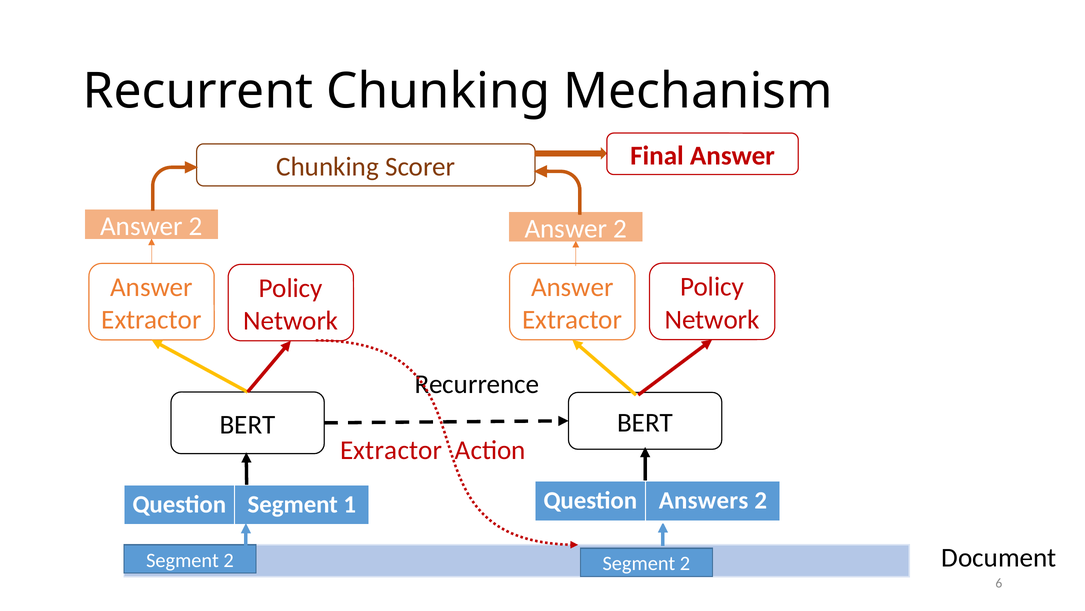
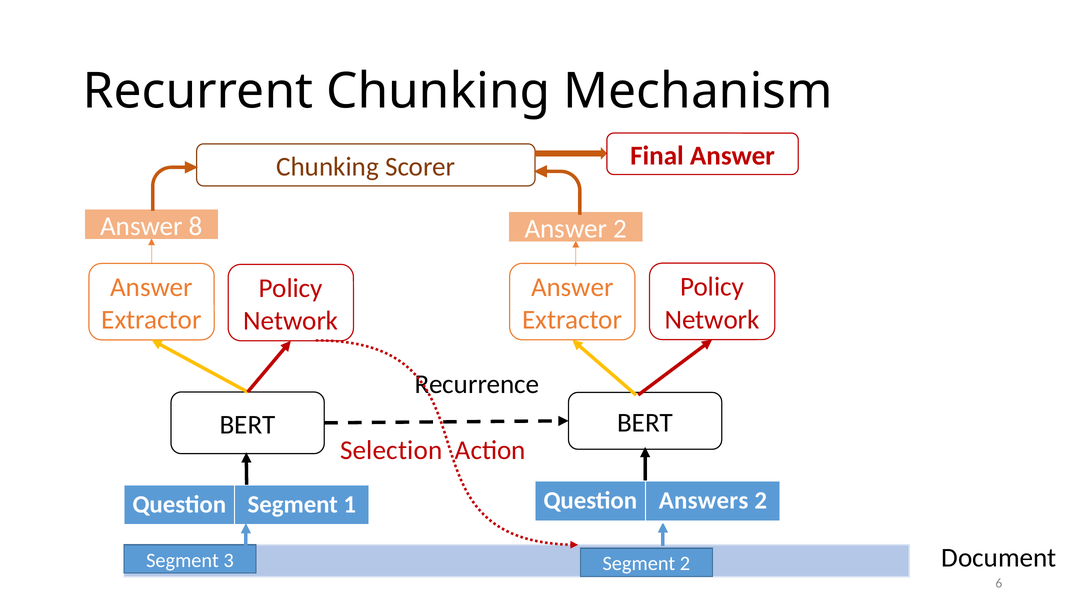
2 at (196, 226): 2 -> 8
Extractor at (391, 450): Extractor -> Selection
2 at (229, 560): 2 -> 3
